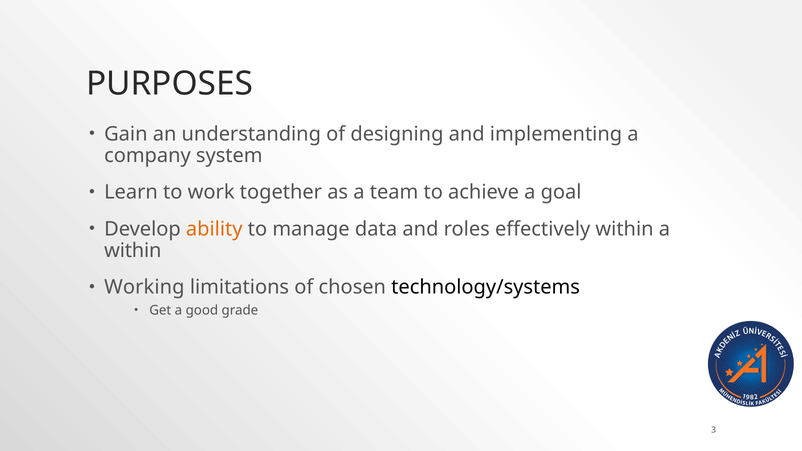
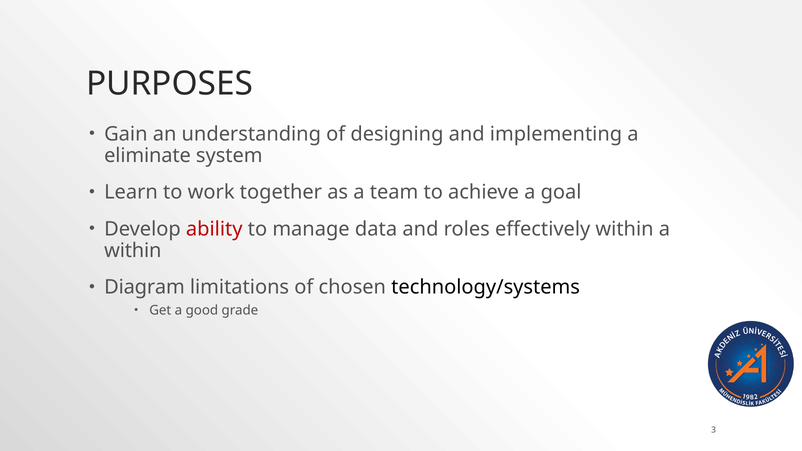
company: company -> eliminate
ability colour: orange -> red
Working: Working -> Diagram
